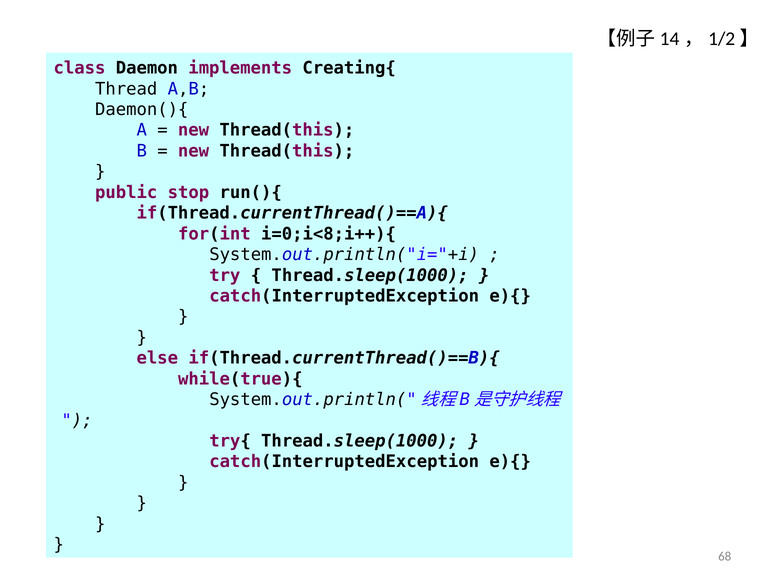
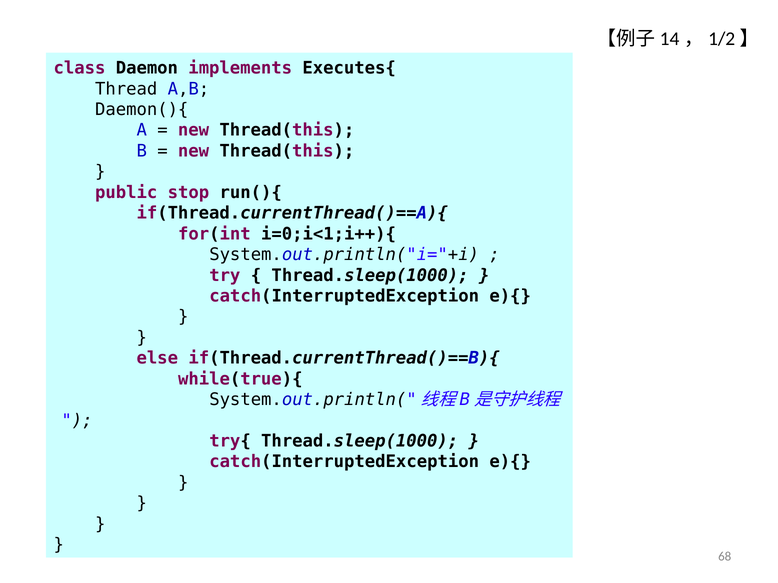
Creating{: Creating{ -> Executes{
i=0;i<8;i++){: i=0;i<8;i++){ -> i=0;i<1;i++){
